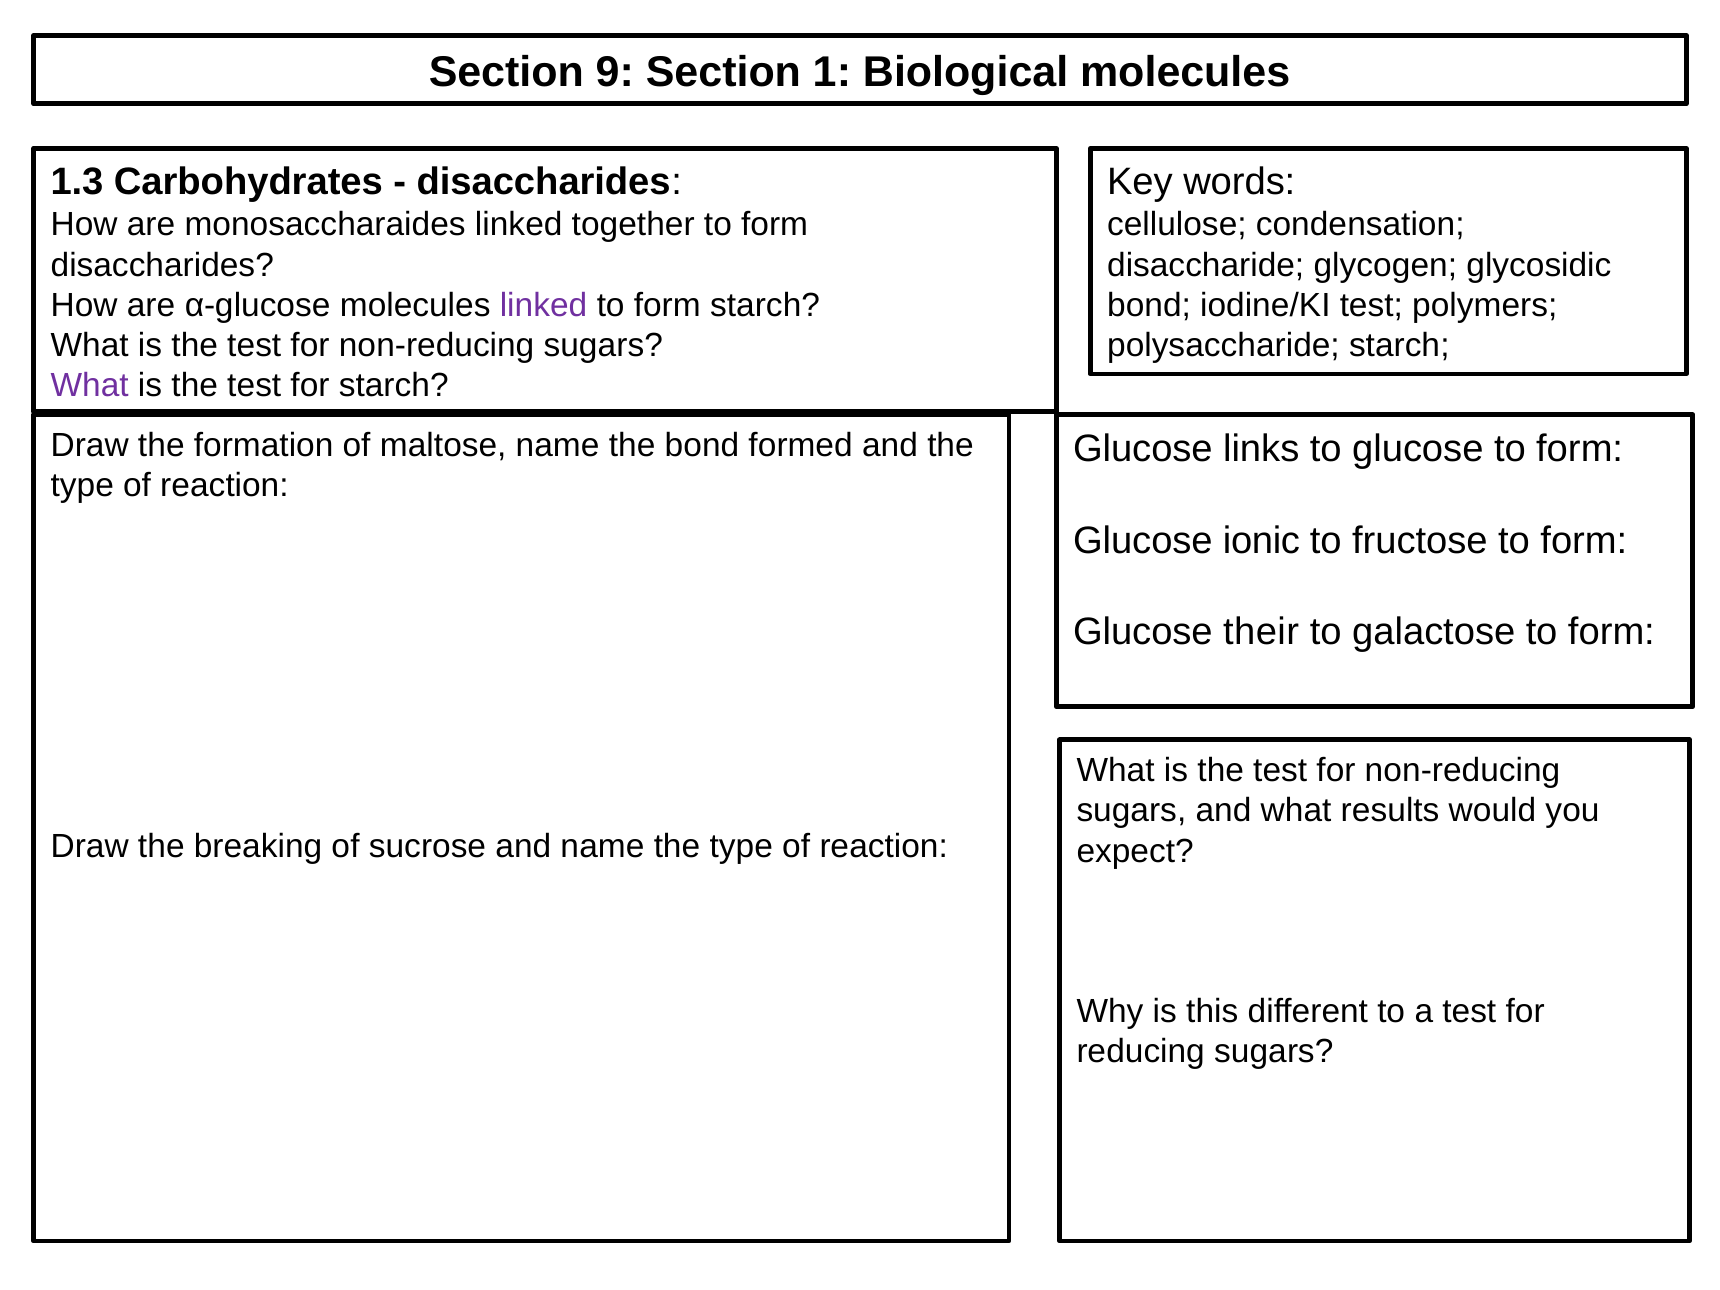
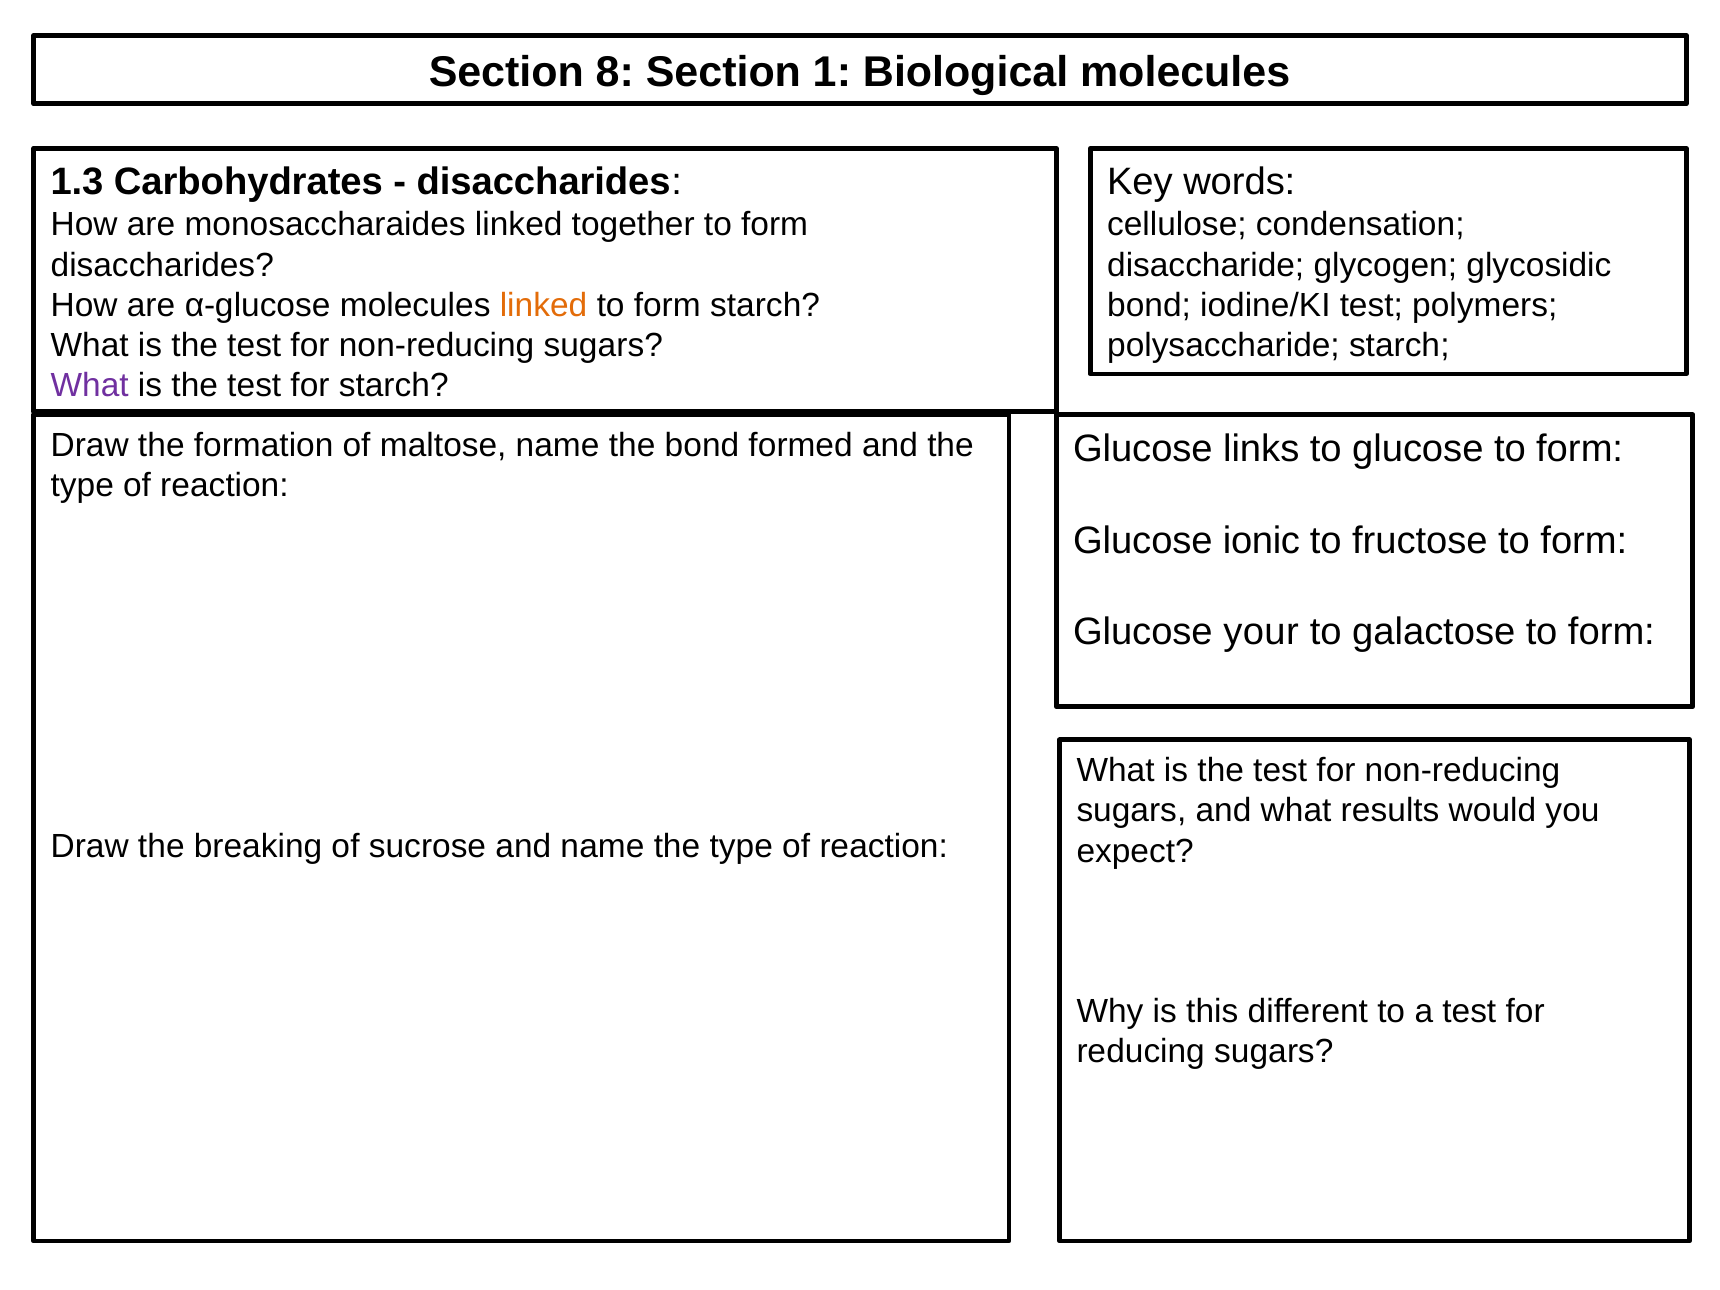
9: 9 -> 8
linked at (544, 305) colour: purple -> orange
their: their -> your
